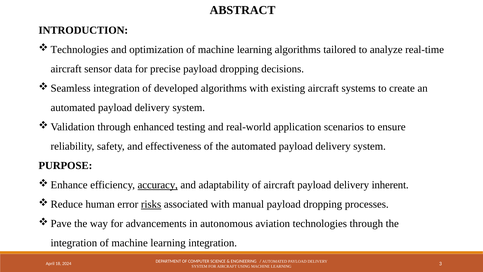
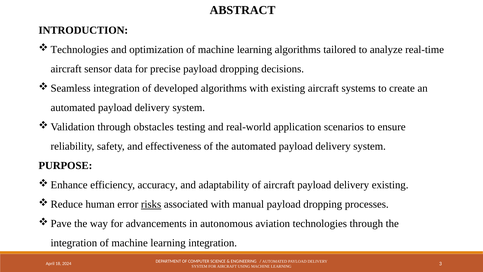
enhanced: enhanced -> obstacles
accuracy underline: present -> none
delivery inherent: inherent -> existing
